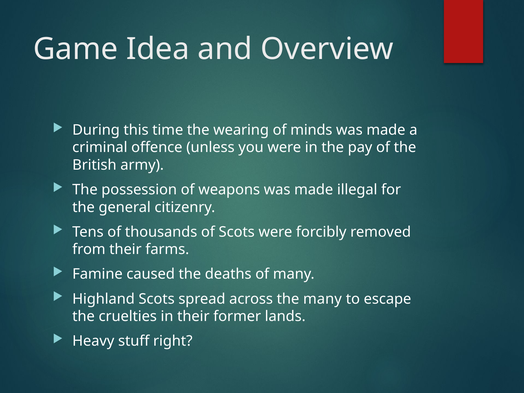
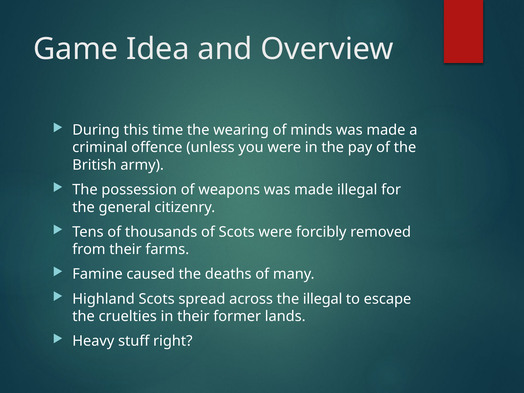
the many: many -> illegal
